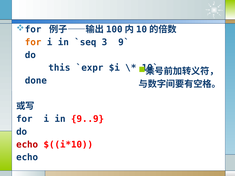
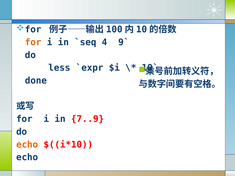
3: 3 -> 4
this: this -> less
9..9: 9..9 -> 7..9
echo at (27, 145) colour: red -> orange
